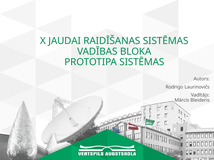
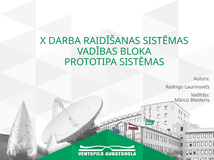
JAUDAI: JAUDAI -> DARBA
